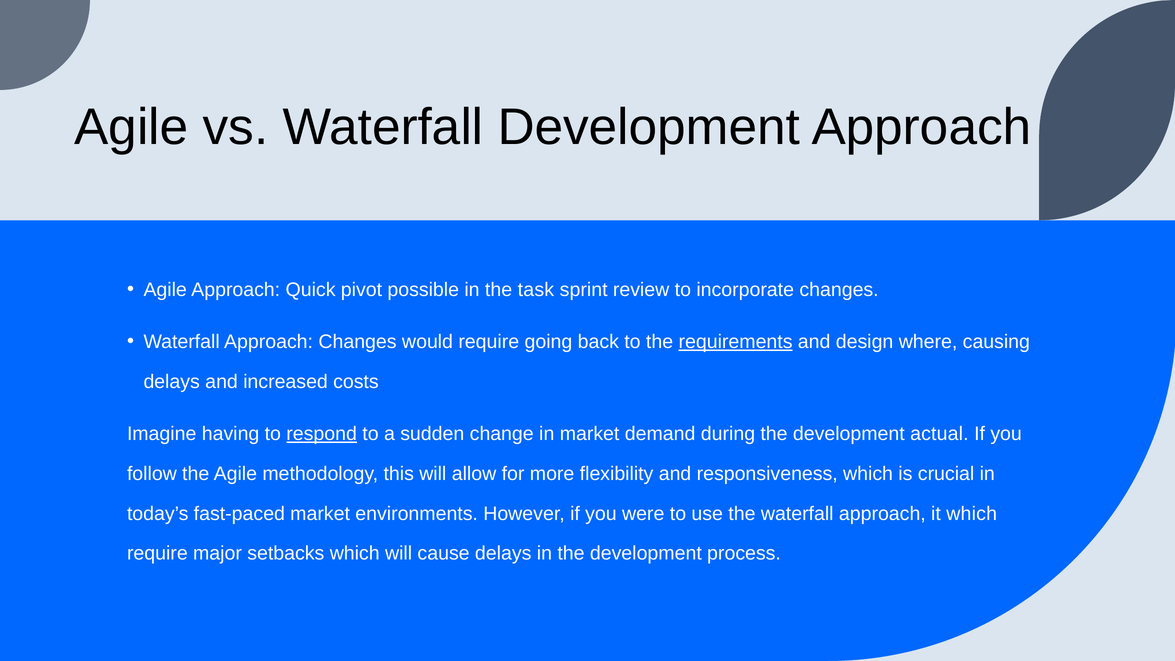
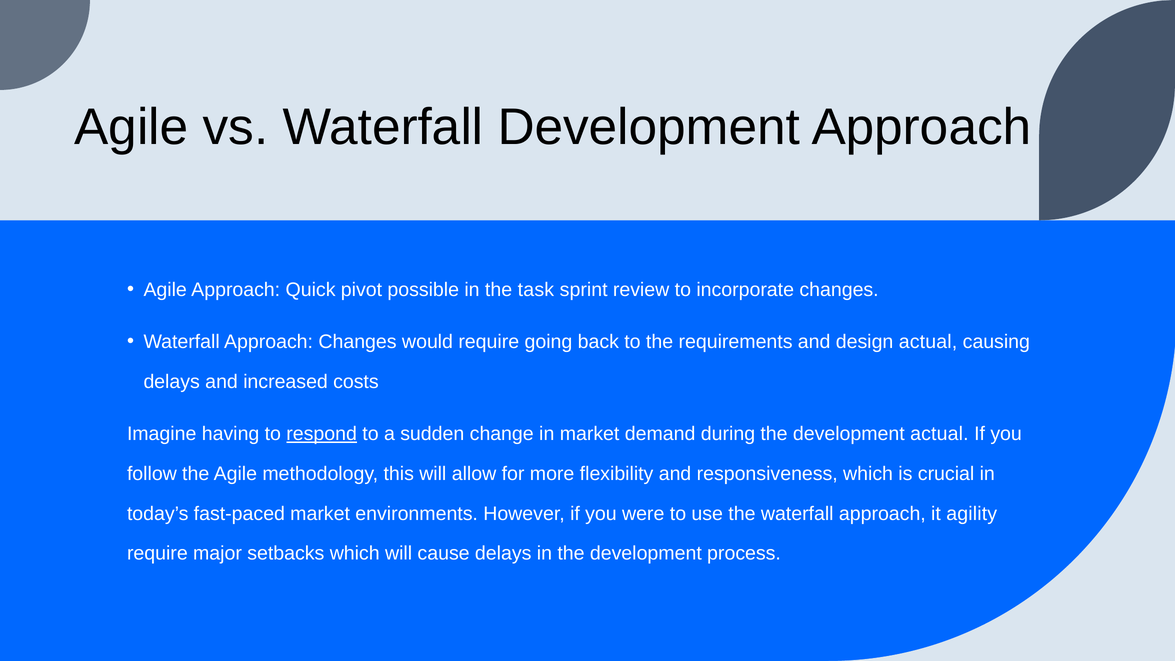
requirements underline: present -> none
design where: where -> actual
it which: which -> agility
